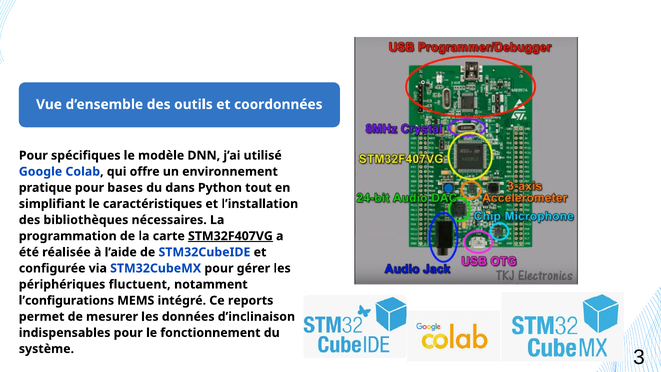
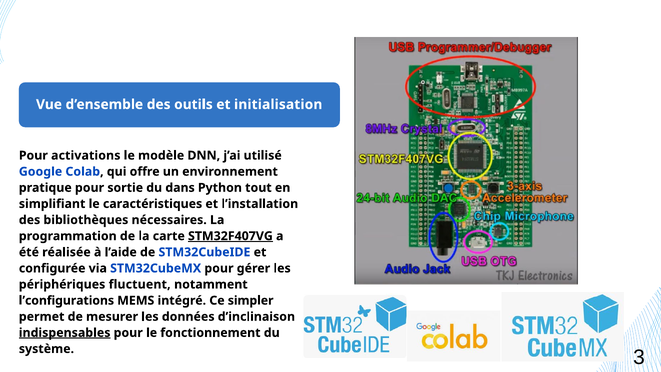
coordonnées: coordonnées -> initialisation
spécifiques: spécifiques -> activations
bases: bases -> sortie
reports: reports -> simpler
indispensables underline: none -> present
